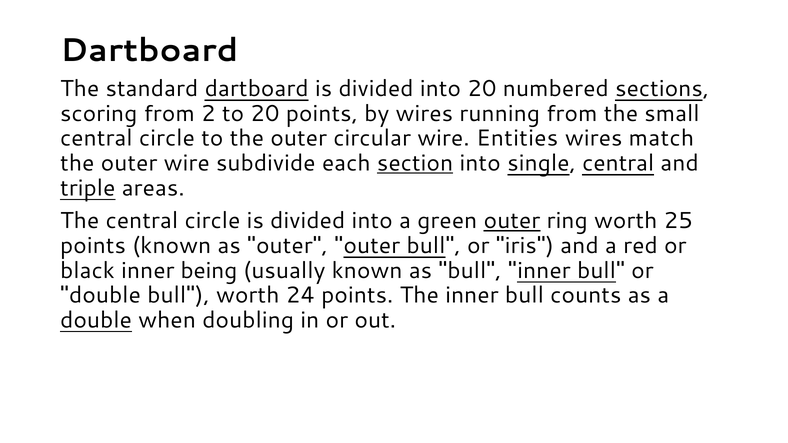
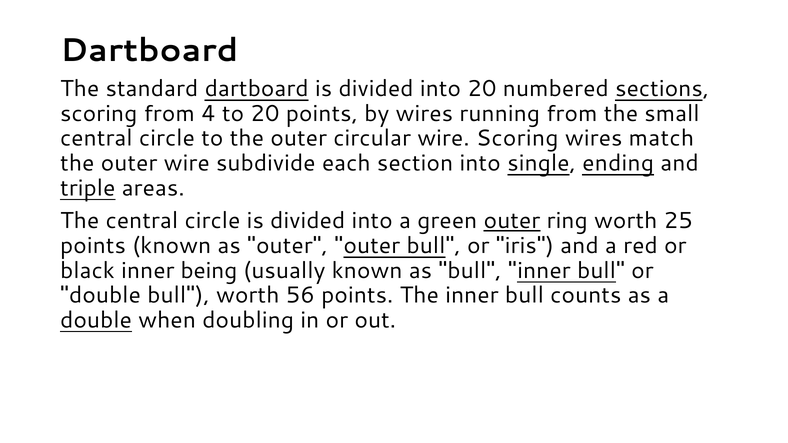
2: 2 -> 4
wire Entities: Entities -> Scoring
section underline: present -> none
single central: central -> ending
24: 24 -> 56
